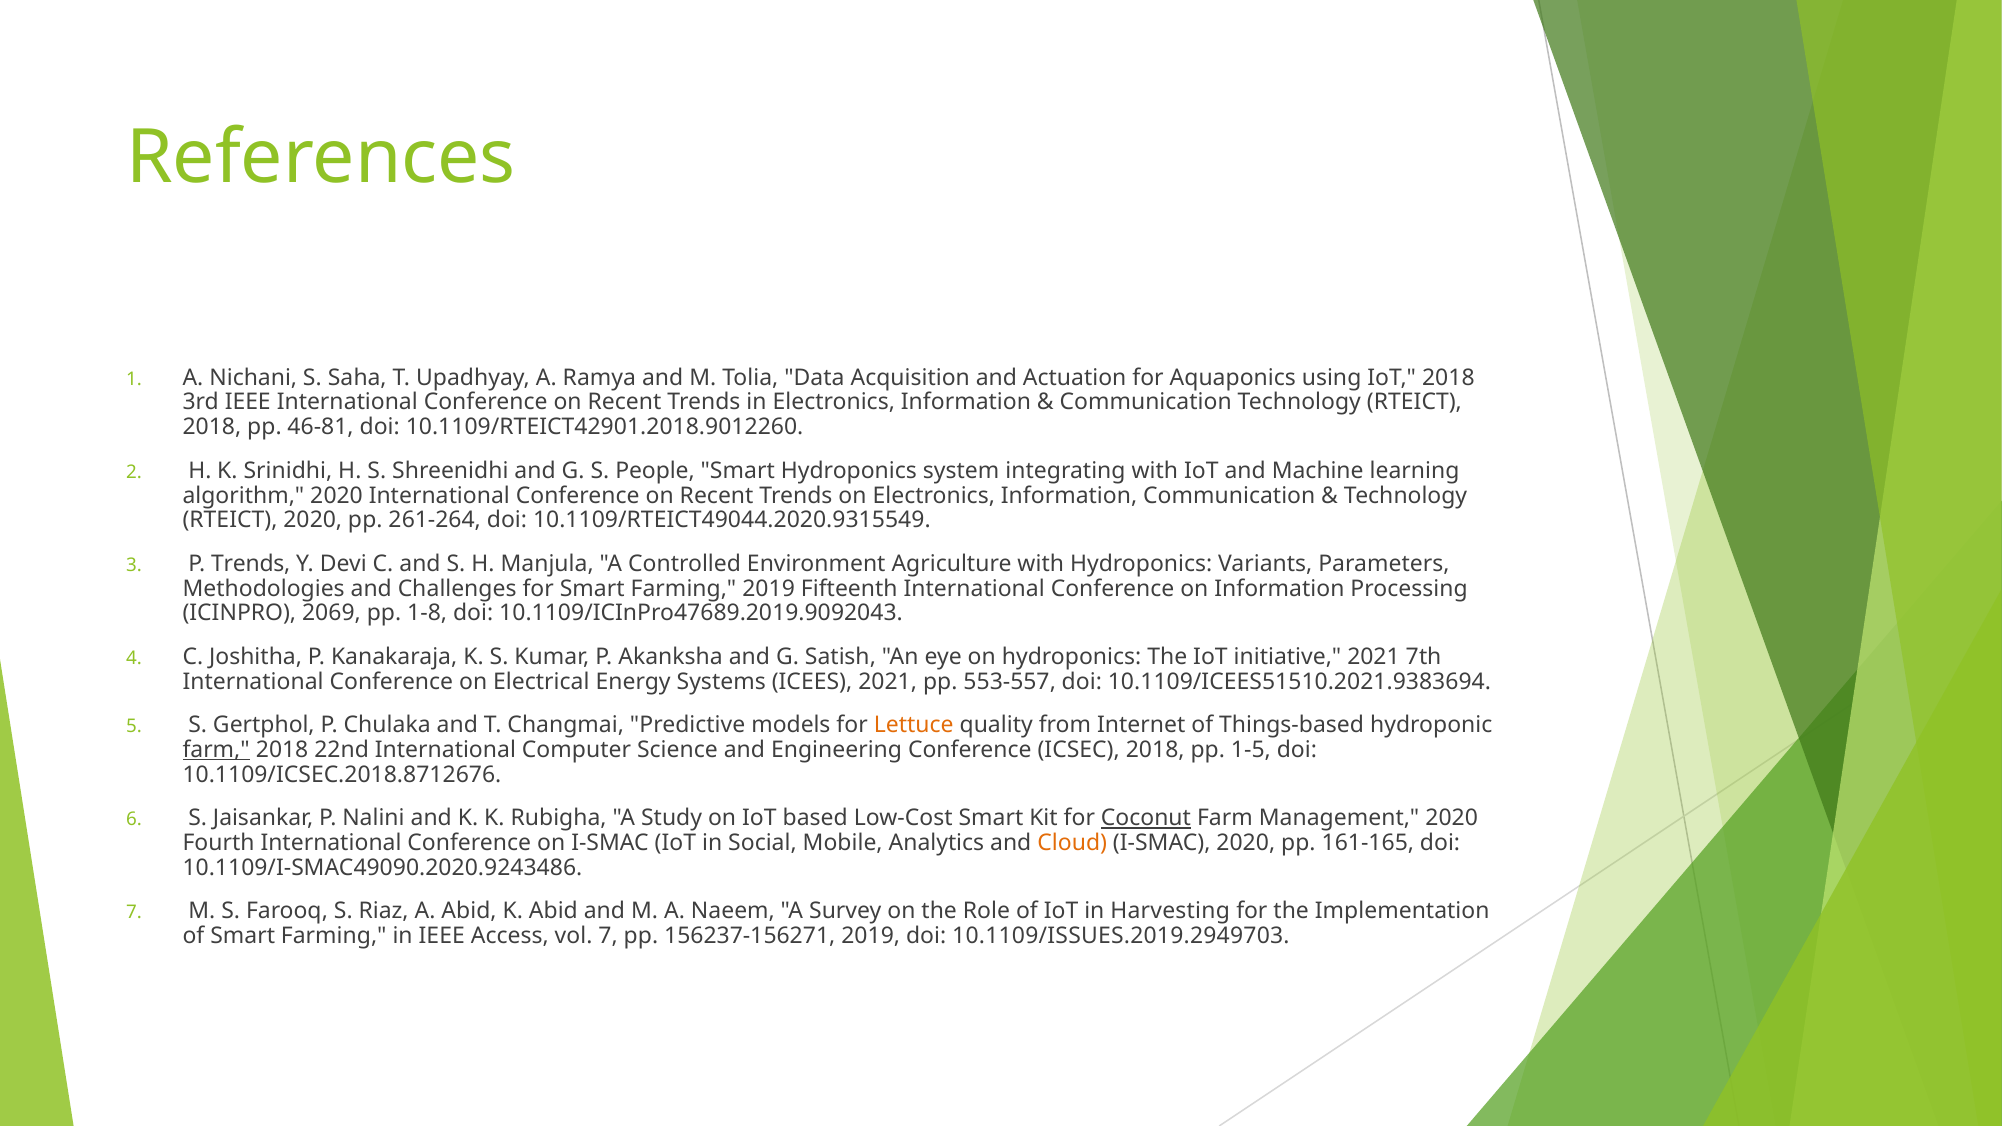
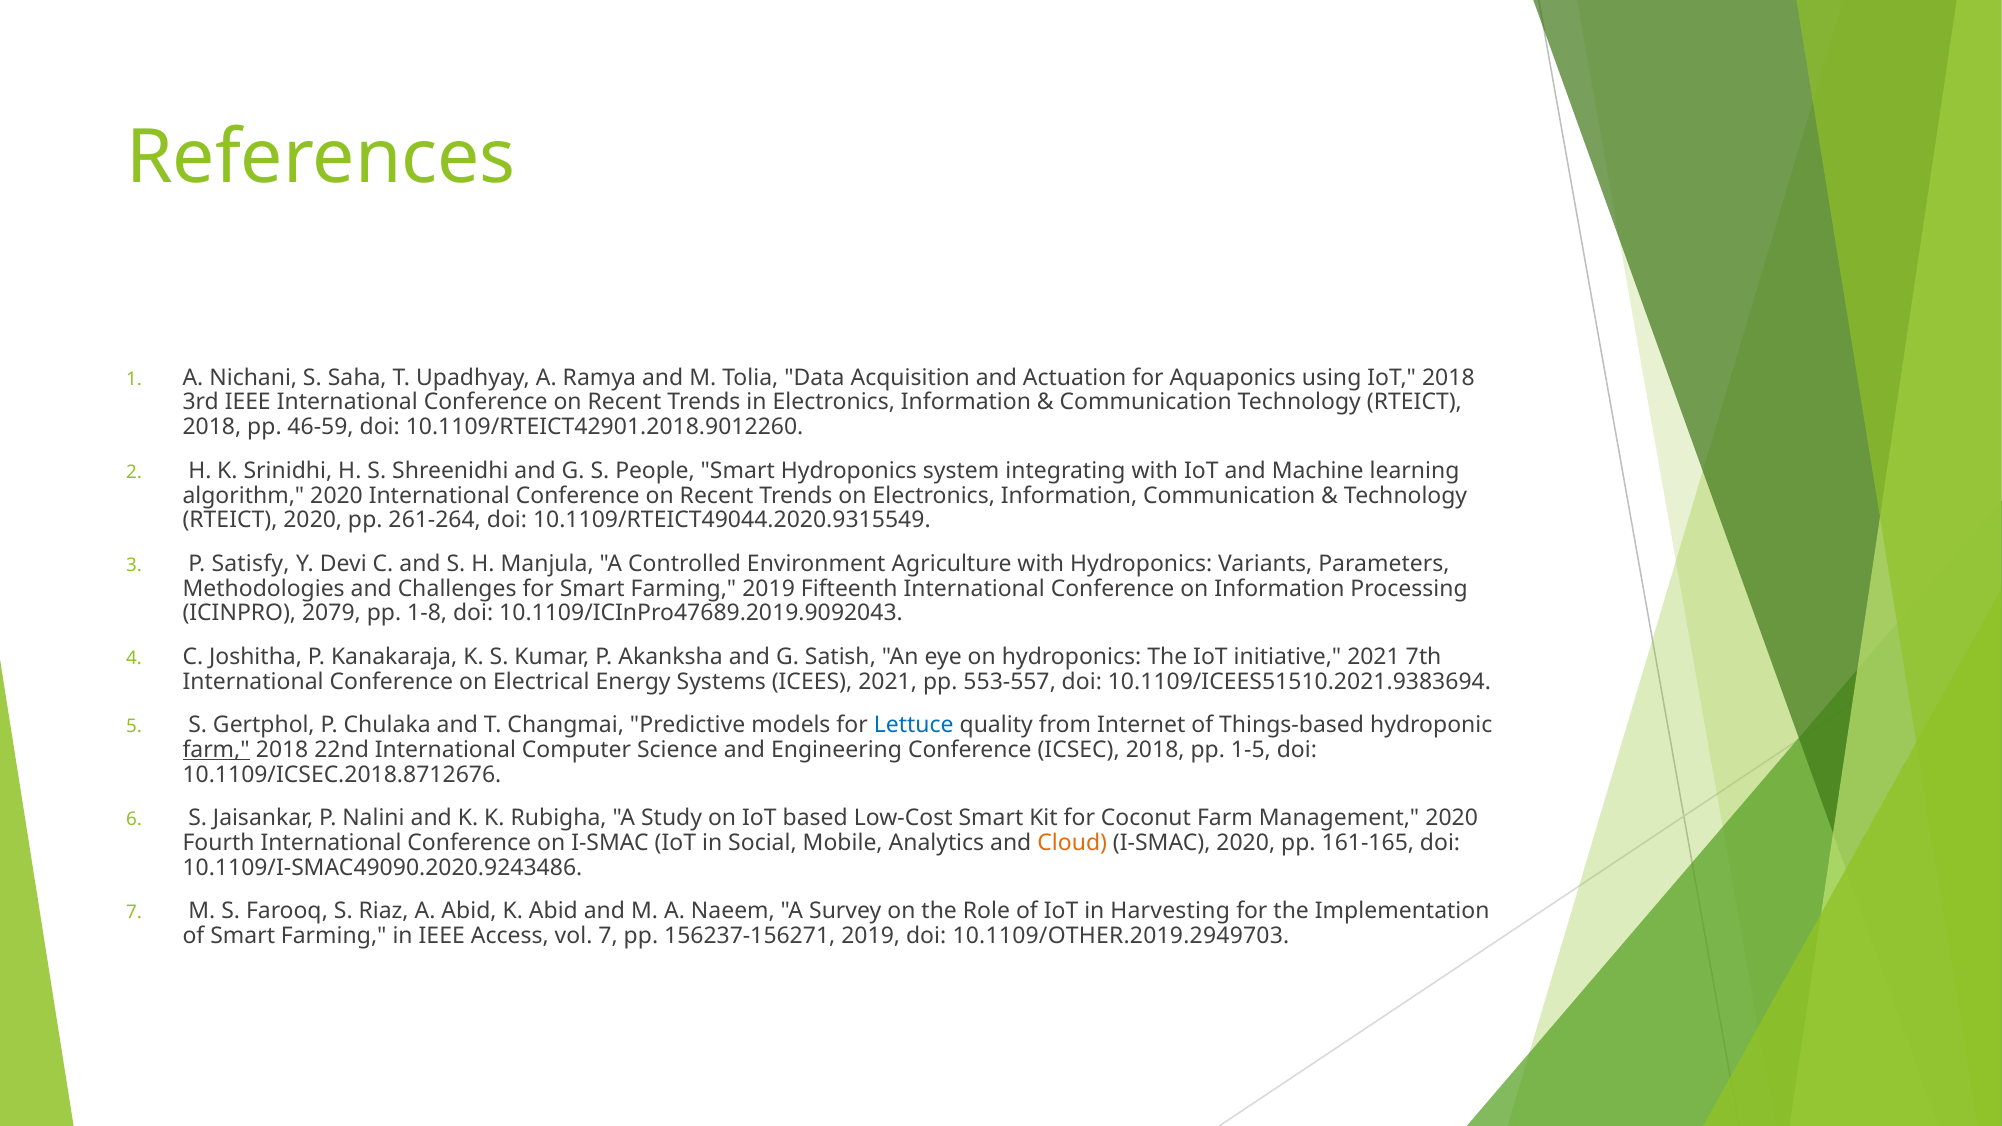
46-81: 46-81 -> 46-59
P Trends: Trends -> Satisfy
2069: 2069 -> 2079
Lettuce colour: orange -> blue
Coconut underline: present -> none
10.1109/ISSUES.2019.2949703: 10.1109/ISSUES.2019.2949703 -> 10.1109/OTHER.2019.2949703
